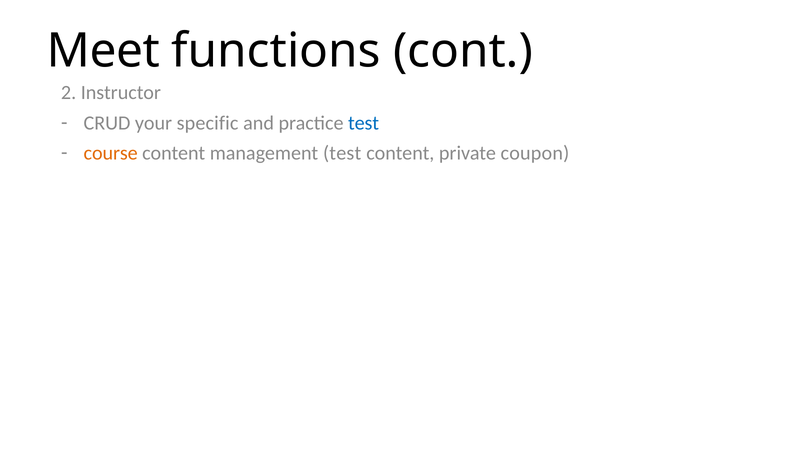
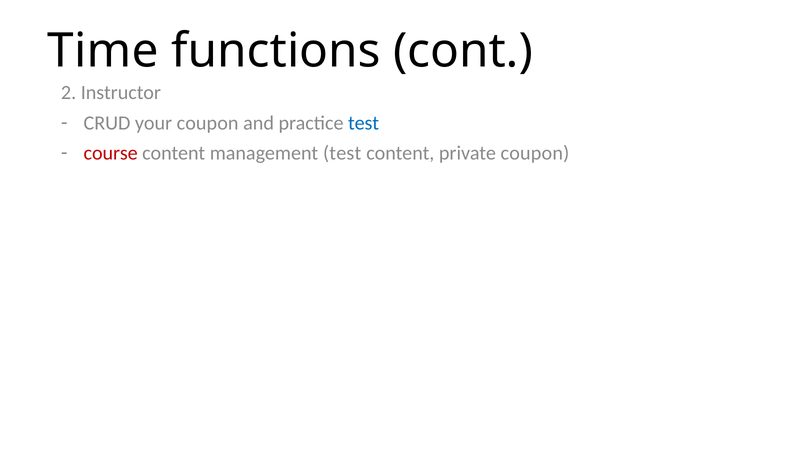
Meet: Meet -> Time
your specific: specific -> coupon
course colour: orange -> red
